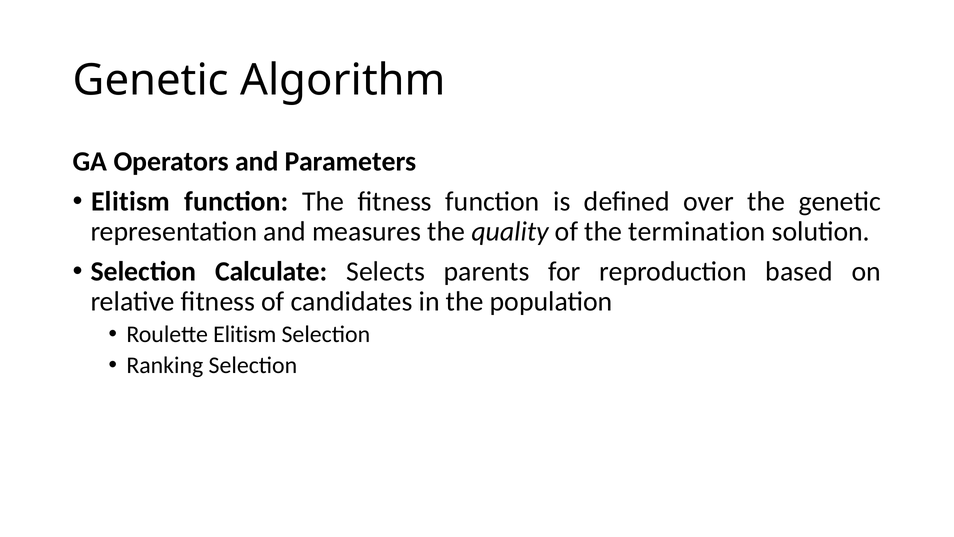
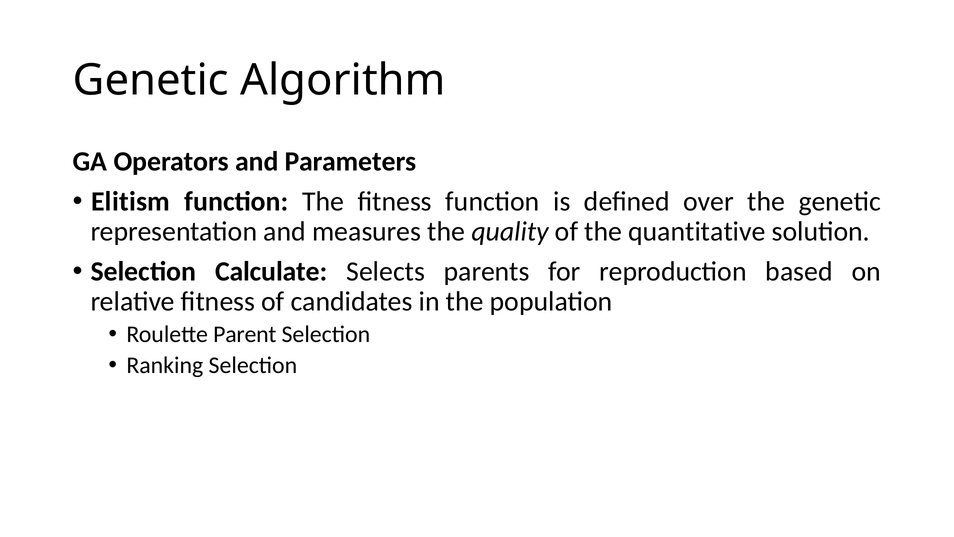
termination: termination -> quantitative
Roulette Elitism: Elitism -> Parent
